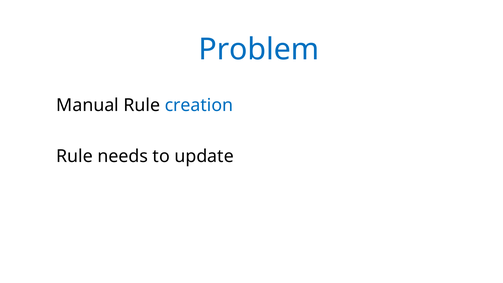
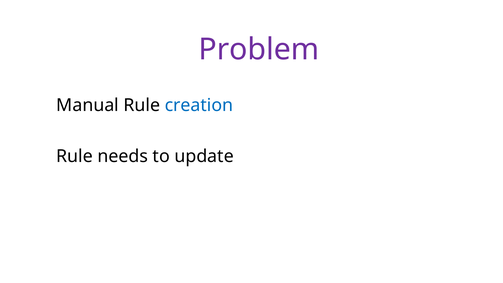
Problem colour: blue -> purple
